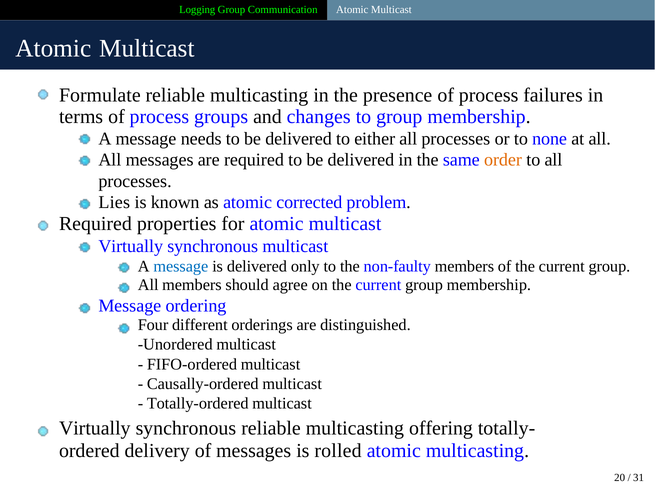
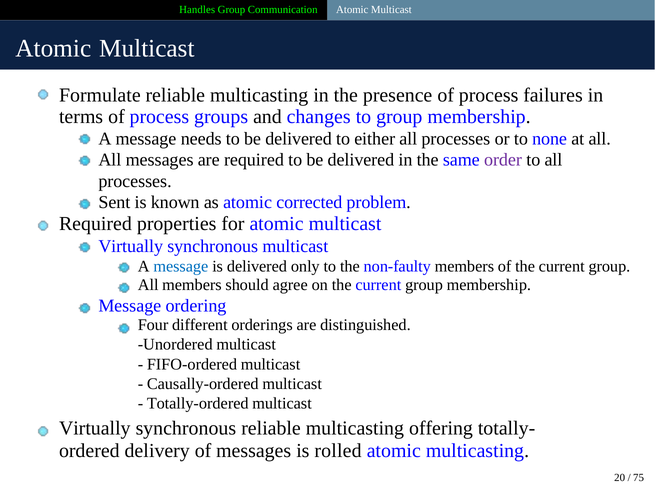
Logging: Logging -> Handles
order colour: orange -> purple
Lies: Lies -> Sent
31: 31 -> 75
